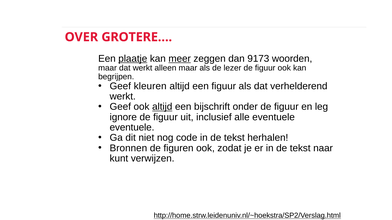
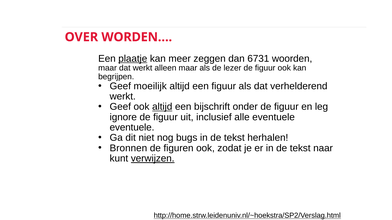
GROTERE…: GROTERE… -> WORDEN…
meer underline: present -> none
9173: 9173 -> 6731
kleuren: kleuren -> moeilijk
code: code -> bugs
verwijzen underline: none -> present
